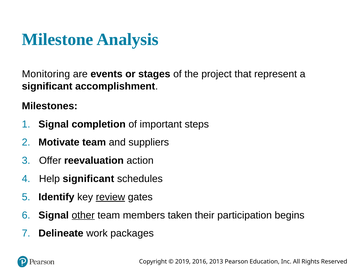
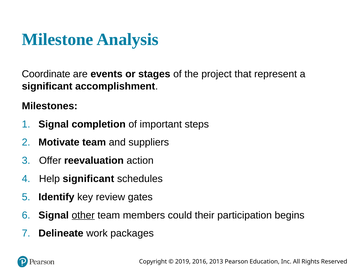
Monitoring: Monitoring -> Coordinate
review underline: present -> none
taken: taken -> could
